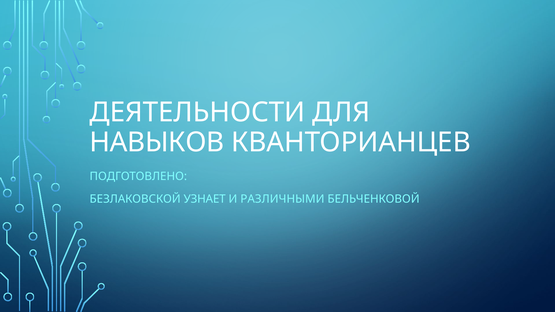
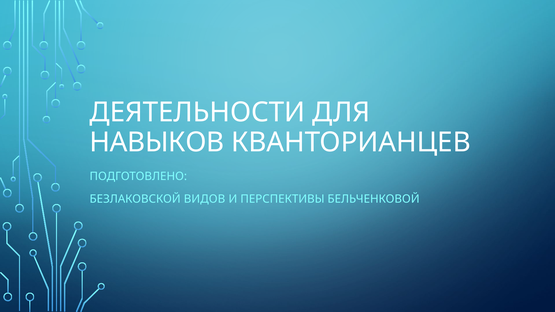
УЗНАЕТ: УЗНАЕТ -> ВИДОВ
РАЗЛИЧНЫМИ: РАЗЛИЧНЫМИ -> ПЕРСПЕКТИВЫ
